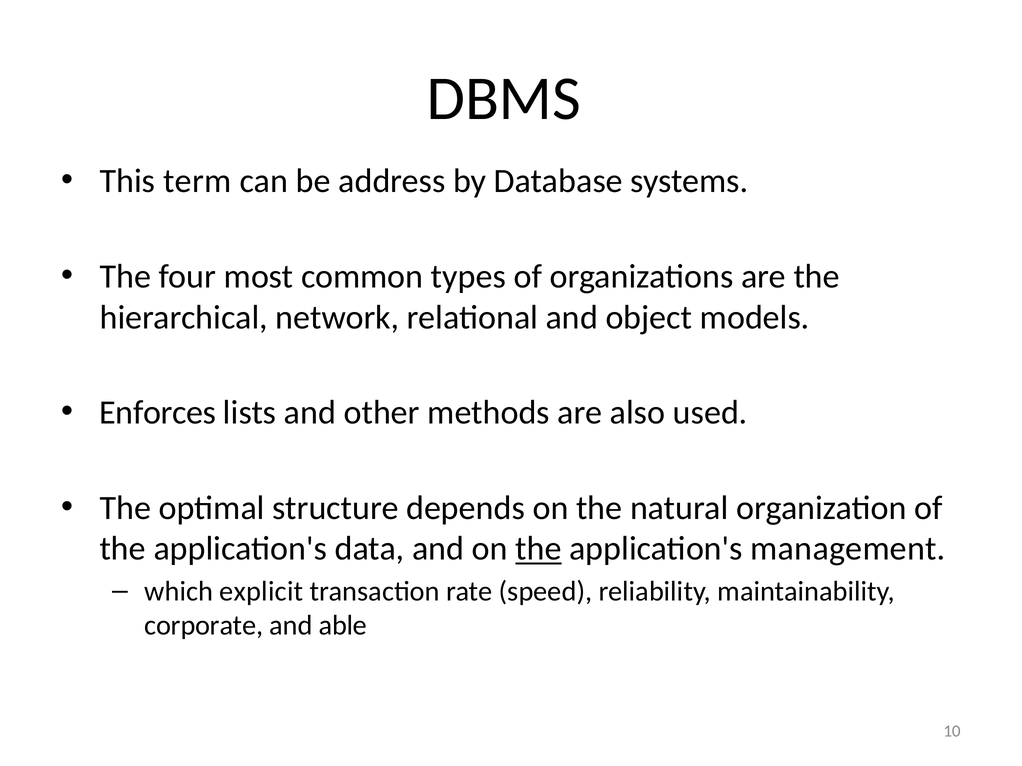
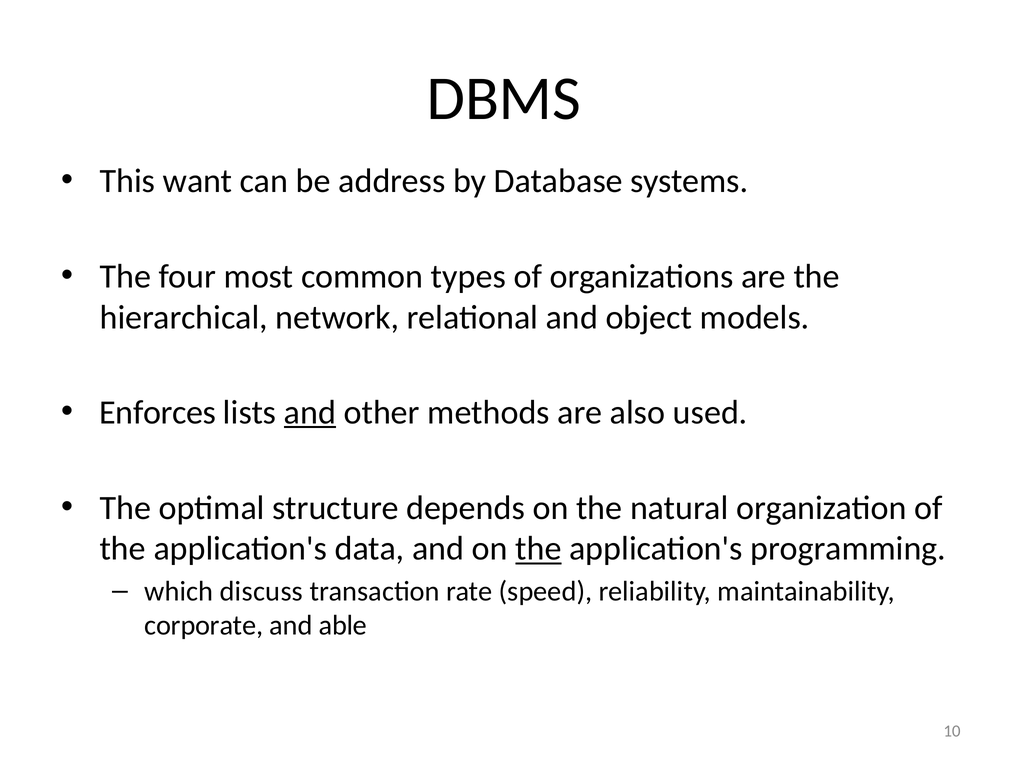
term: term -> want
and at (310, 413) underline: none -> present
management: management -> programming
explicit: explicit -> discuss
